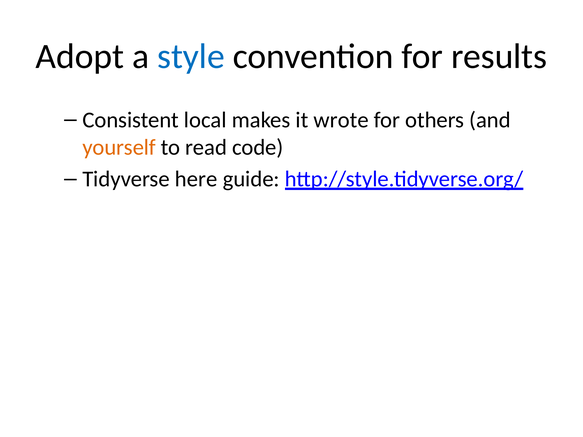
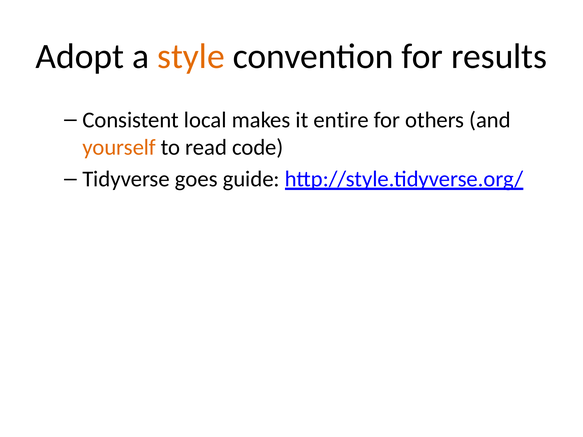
style colour: blue -> orange
wrote: wrote -> entire
here: here -> goes
